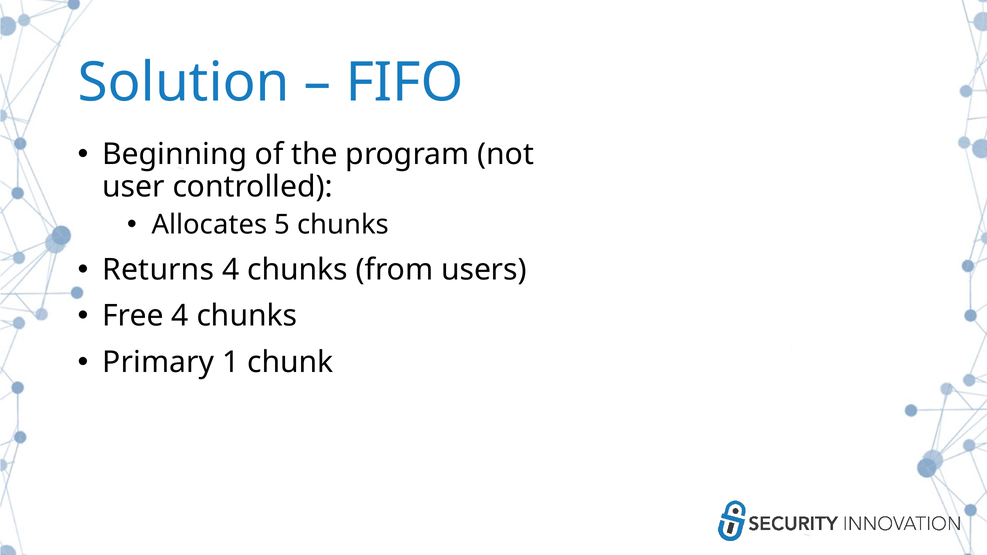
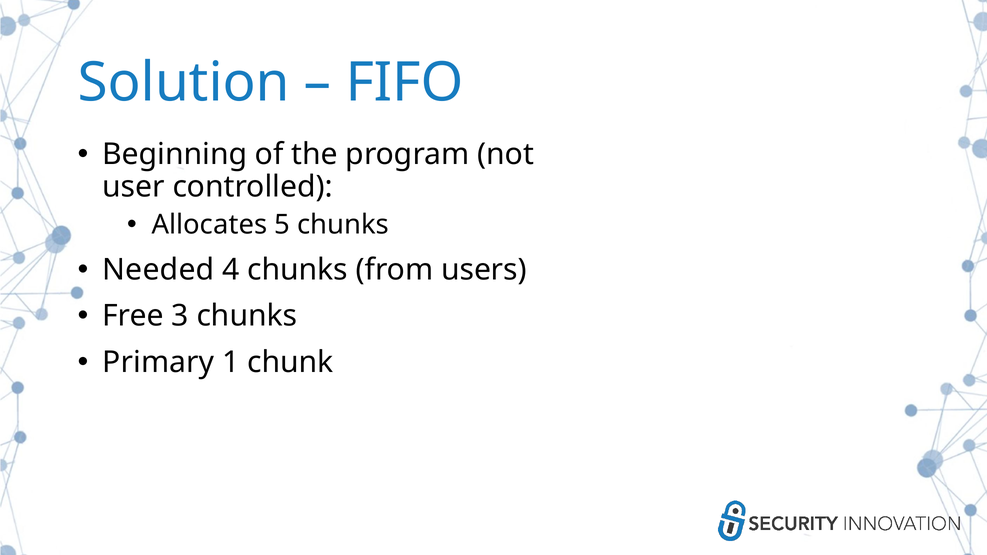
Returns: Returns -> Needed
Free 4: 4 -> 3
